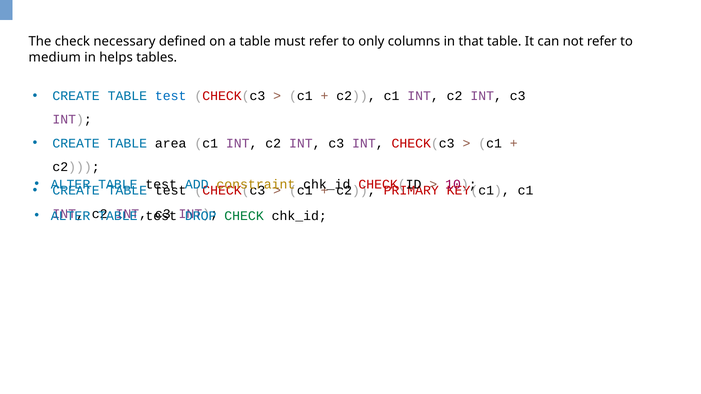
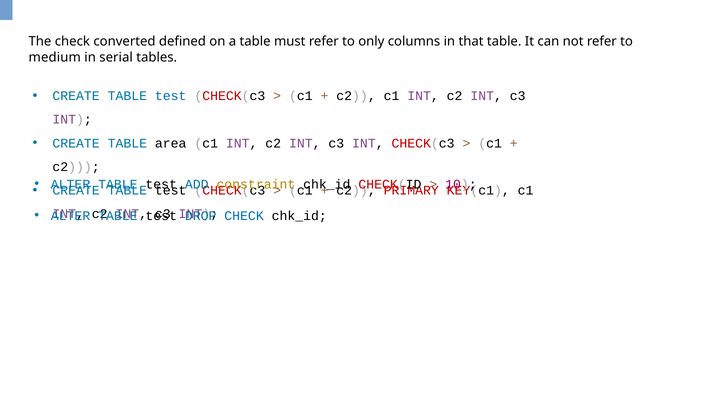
necessary: necessary -> converted
helps: helps -> serial
CHECK at (244, 216) colour: green -> blue
